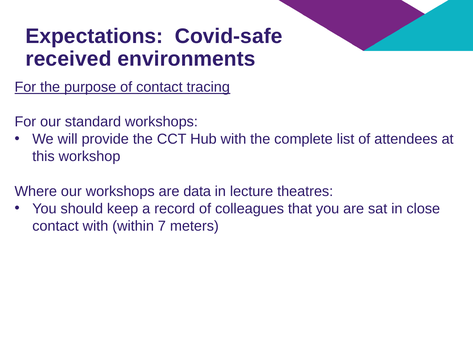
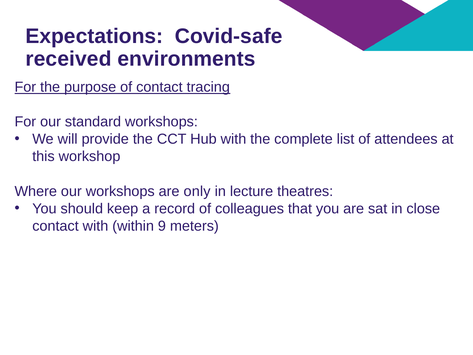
data: data -> only
7: 7 -> 9
